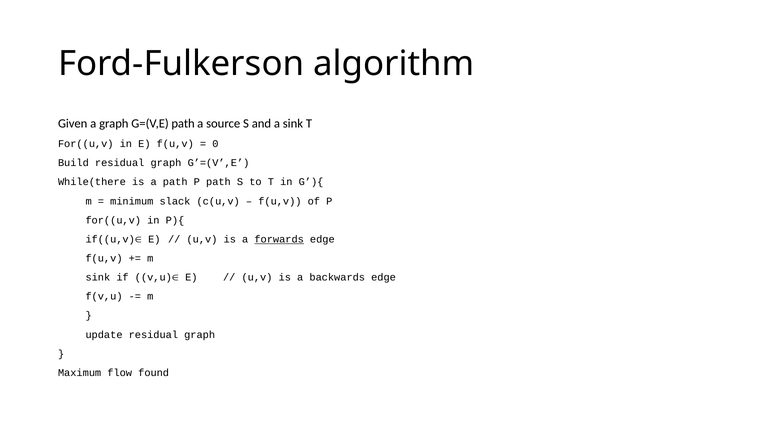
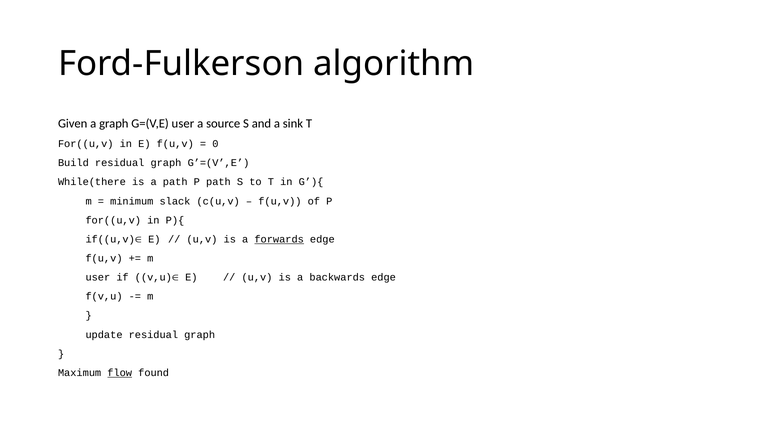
G=(V,E path: path -> user
sink at (98, 277): sink -> user
flow underline: none -> present
